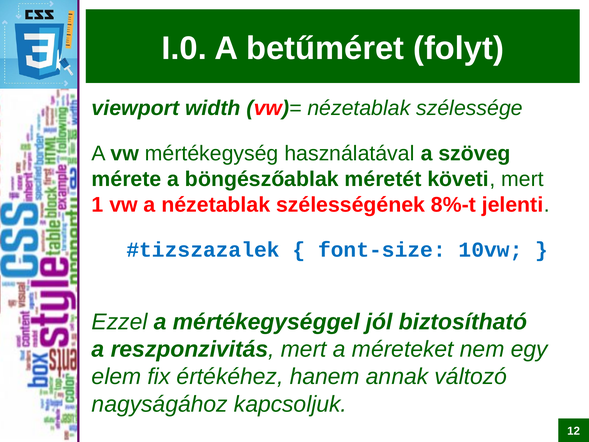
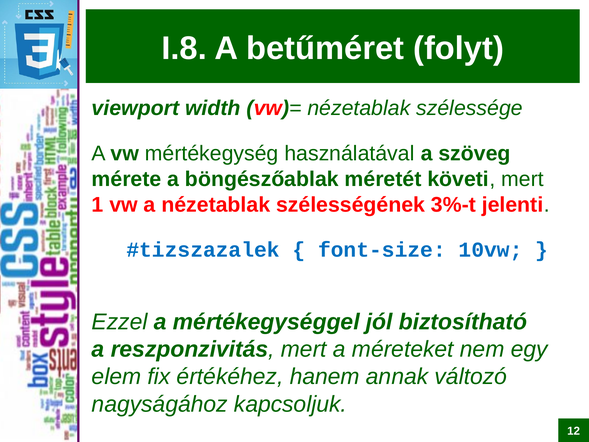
I.0: I.0 -> I.8
8%-t: 8%-t -> 3%-t
